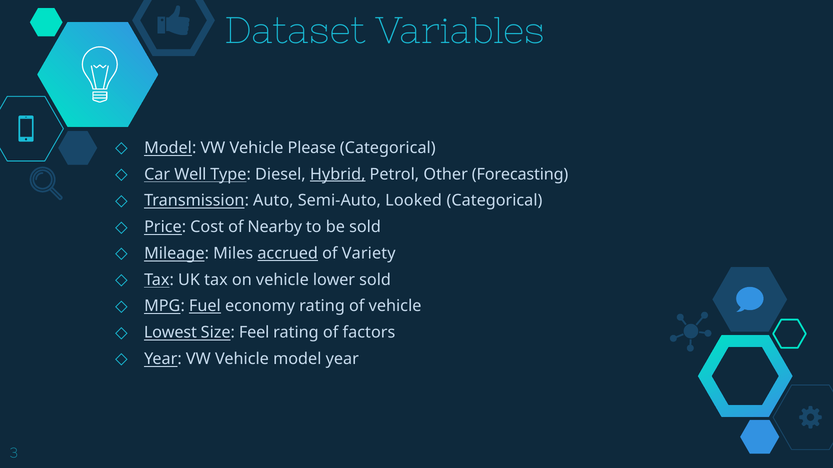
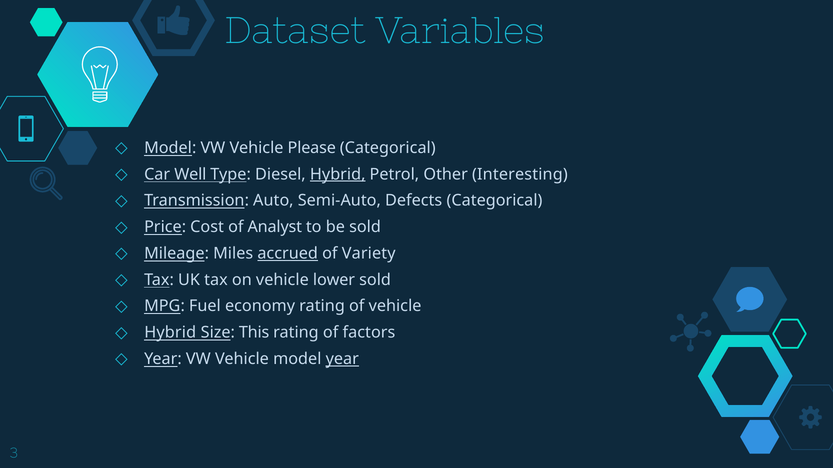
Forecasting: Forecasting -> Interesting
Looked: Looked -> Defects
Nearby: Nearby -> Analyst
Fuel underline: present -> none
Lowest at (170, 333): Lowest -> Hybrid
Feel: Feel -> This
year at (342, 359) underline: none -> present
